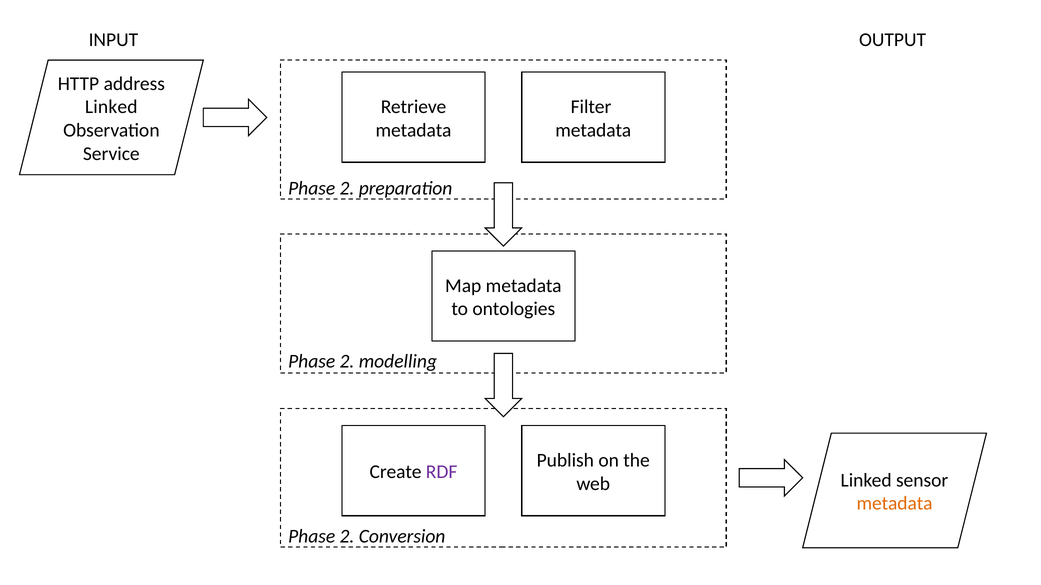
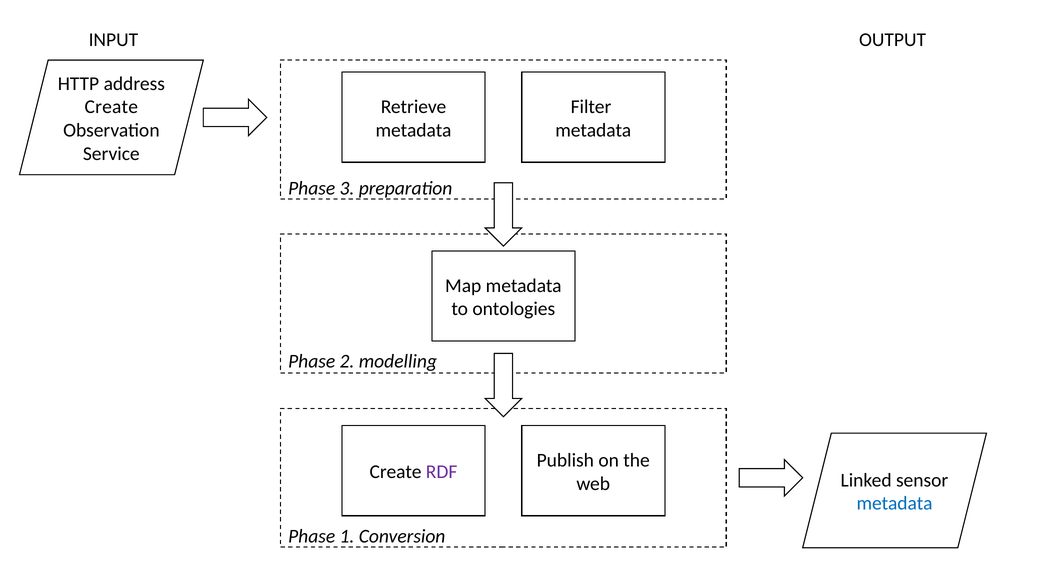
Linked at (111, 107): Linked -> Create
2 at (347, 188): 2 -> 3
metadata at (895, 504) colour: orange -> blue
2 at (347, 537): 2 -> 1
